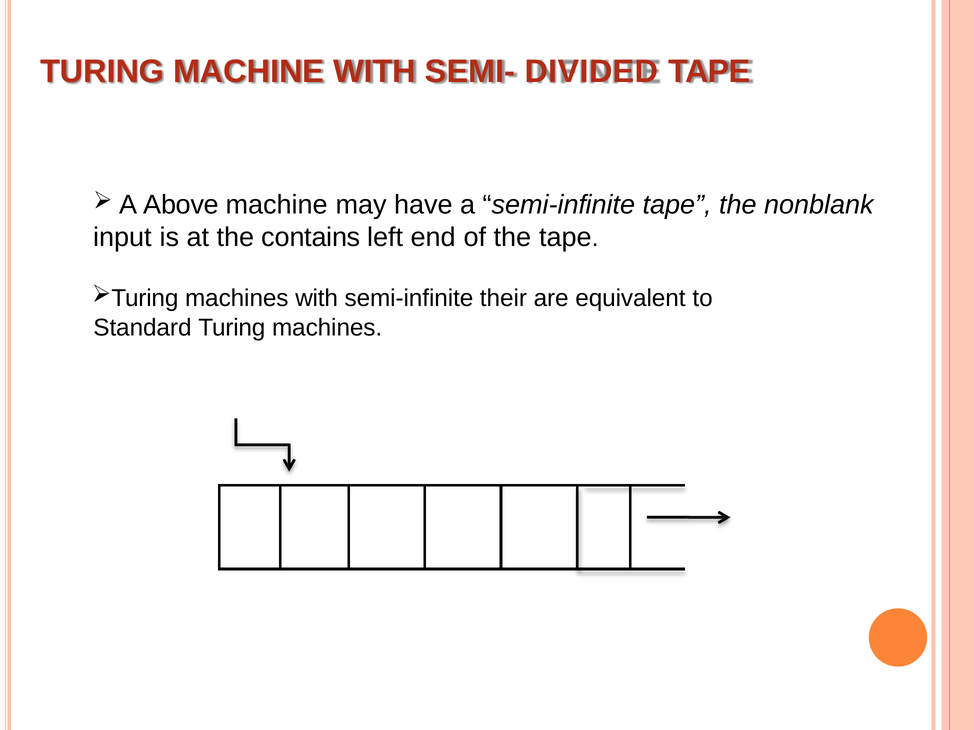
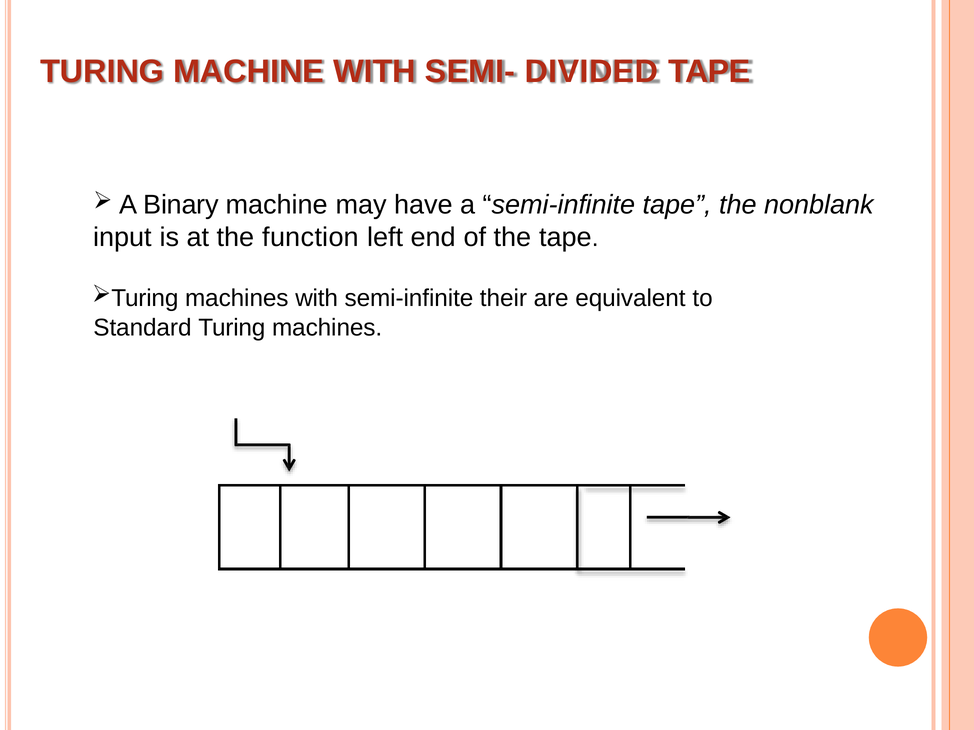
Above: Above -> Binary
contains: contains -> function
